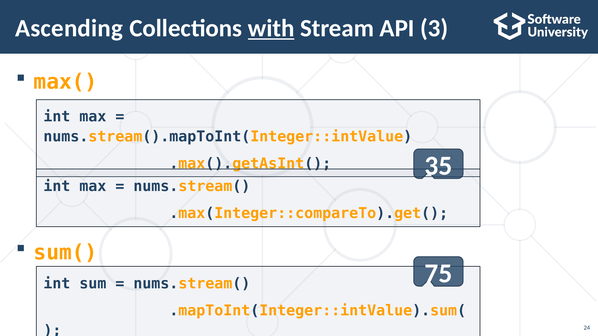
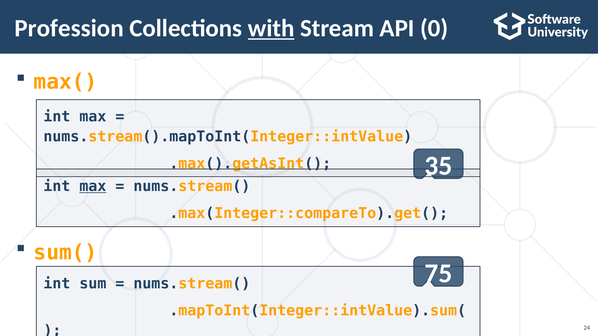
Ascending: Ascending -> Profession
3: 3 -> 0
max at (93, 186) underline: none -> present
